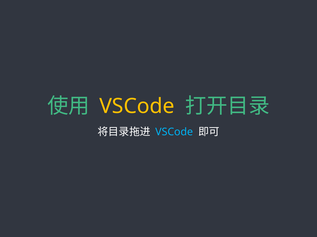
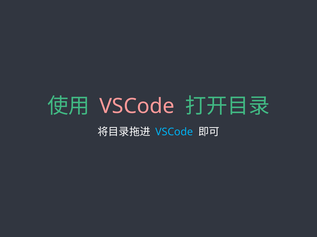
VSCode at (137, 106) colour: yellow -> pink
